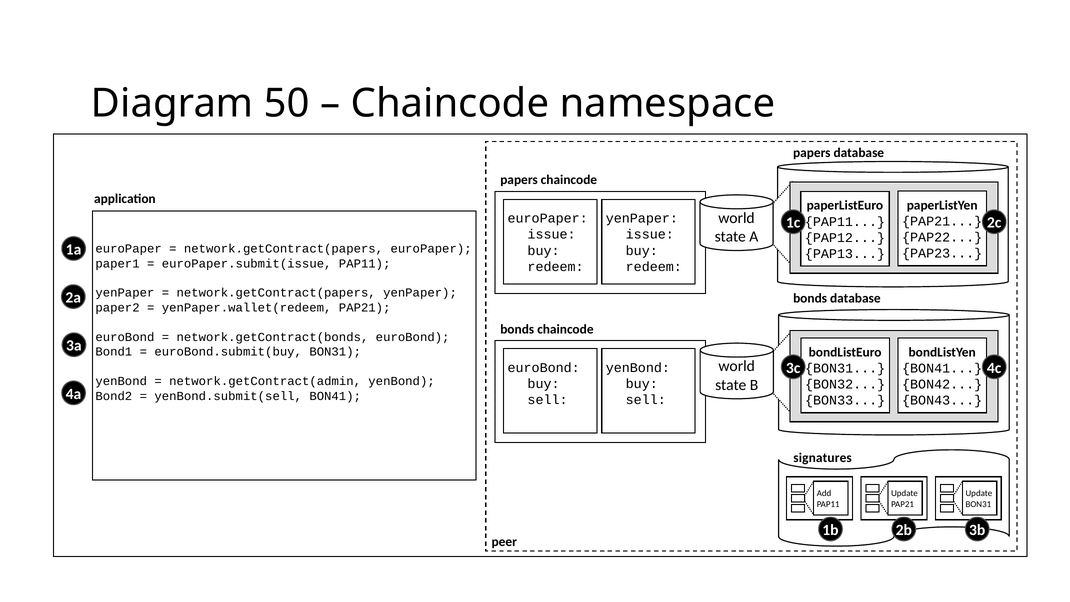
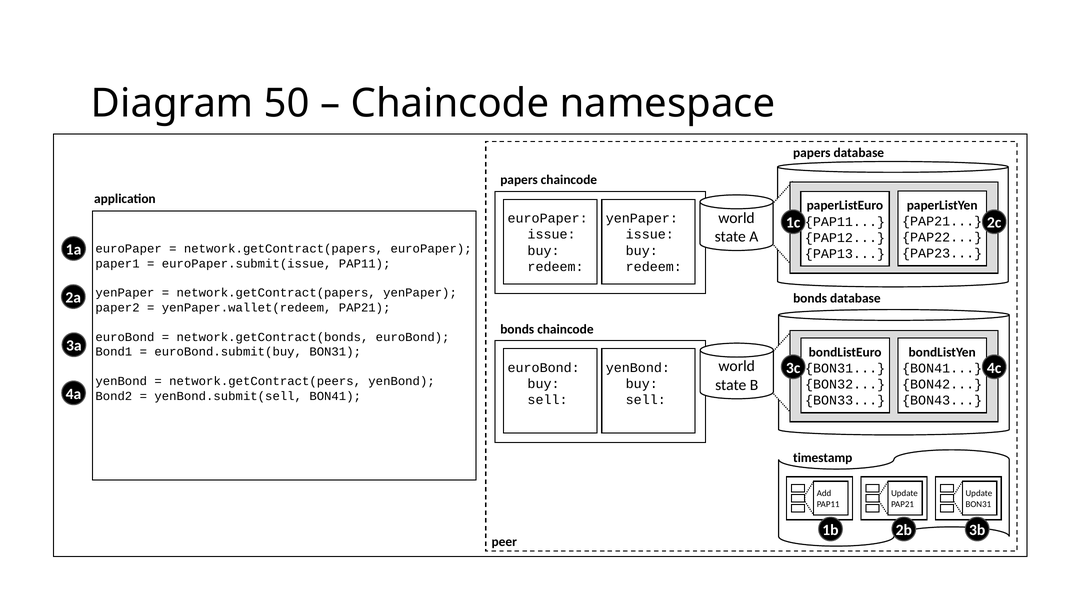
network.getContract(admin: network.getContract(admin -> network.getContract(peers
signatures: signatures -> timestamp
